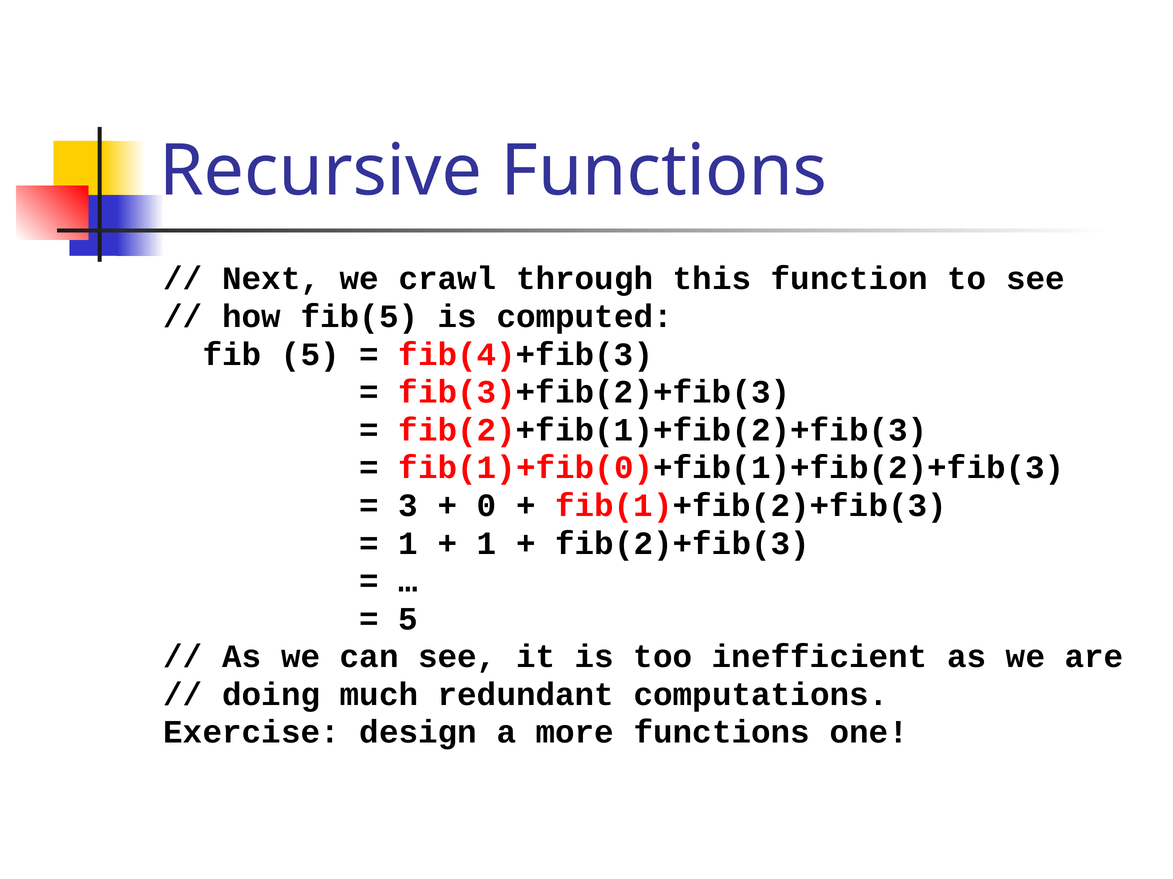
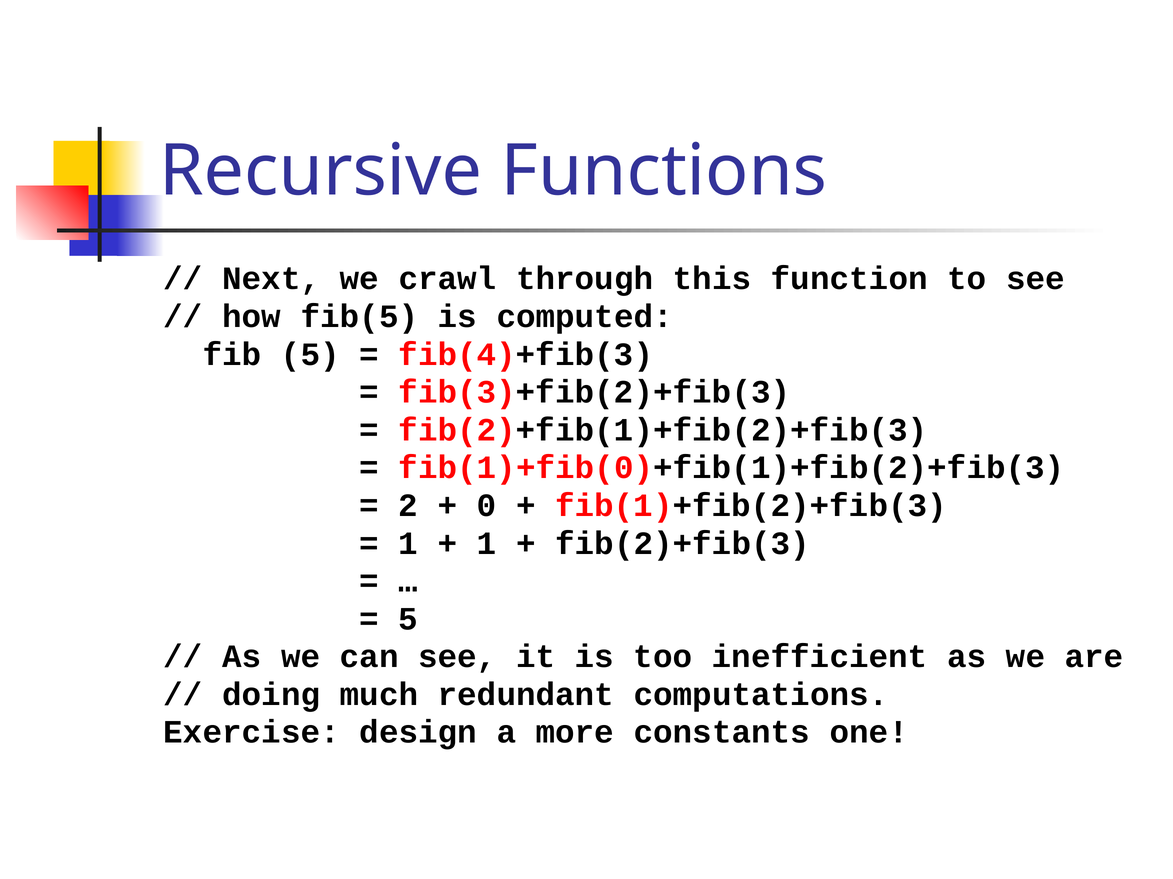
3: 3 -> 2
more functions: functions -> constants
